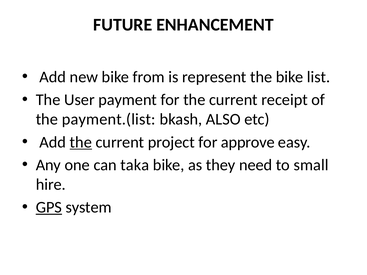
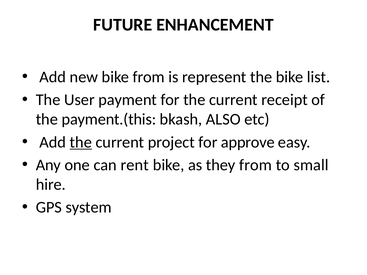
payment.(list: payment.(list -> payment.(this
taka: taka -> rent
they need: need -> from
GPS underline: present -> none
